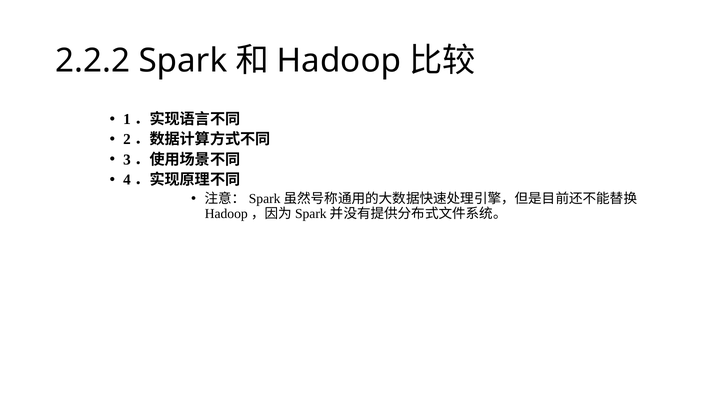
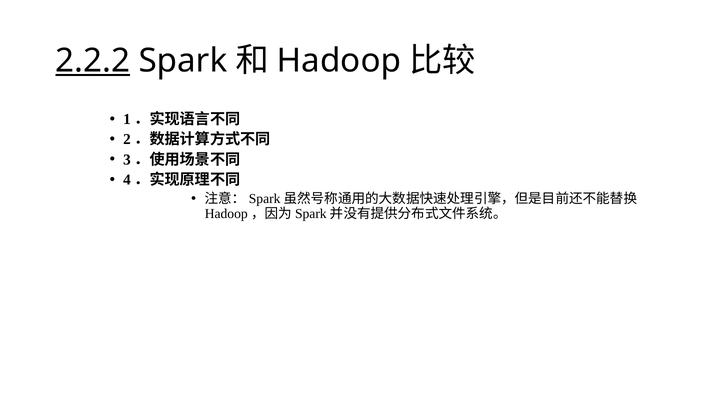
2.2.2 underline: none -> present
